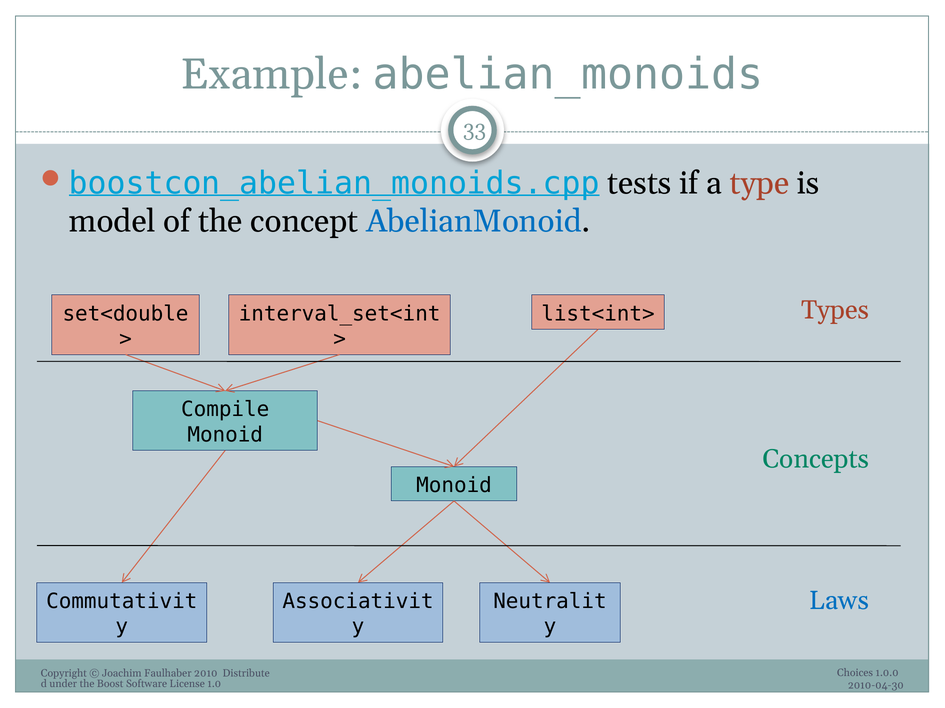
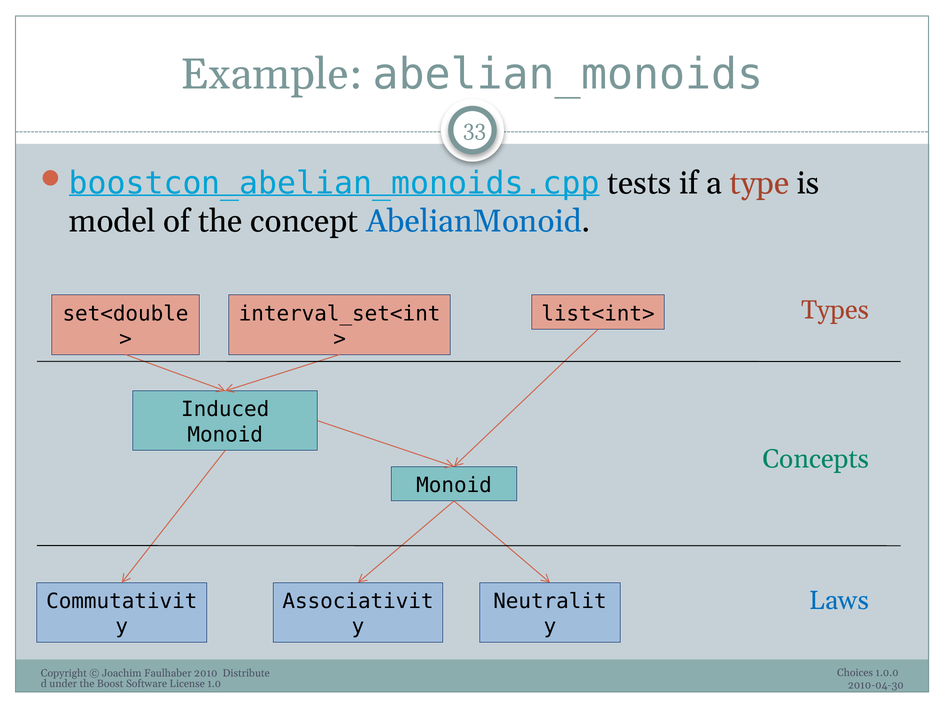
Compile: Compile -> Induced
